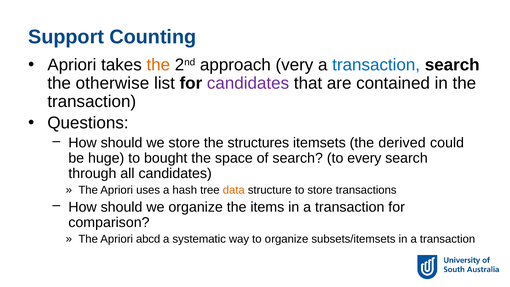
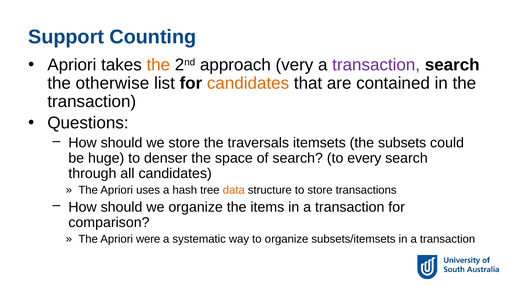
transaction at (376, 65) colour: blue -> purple
candidates at (248, 83) colour: purple -> orange
structures: structures -> traversals
derived: derived -> subsets
bought: bought -> denser
abcd: abcd -> were
